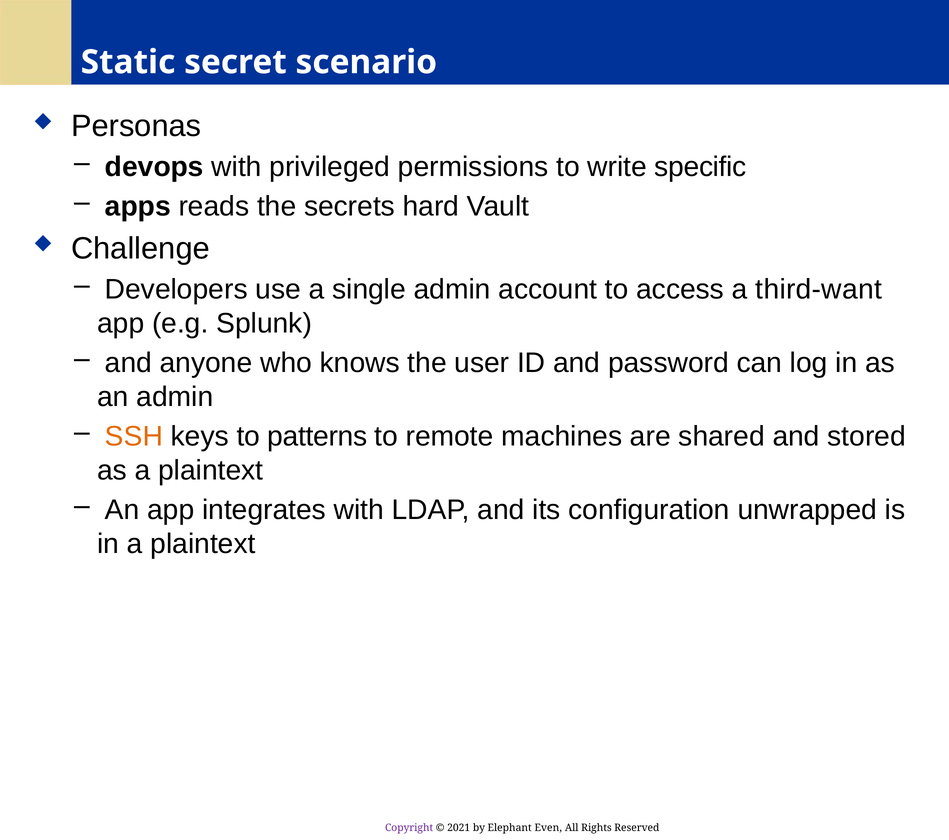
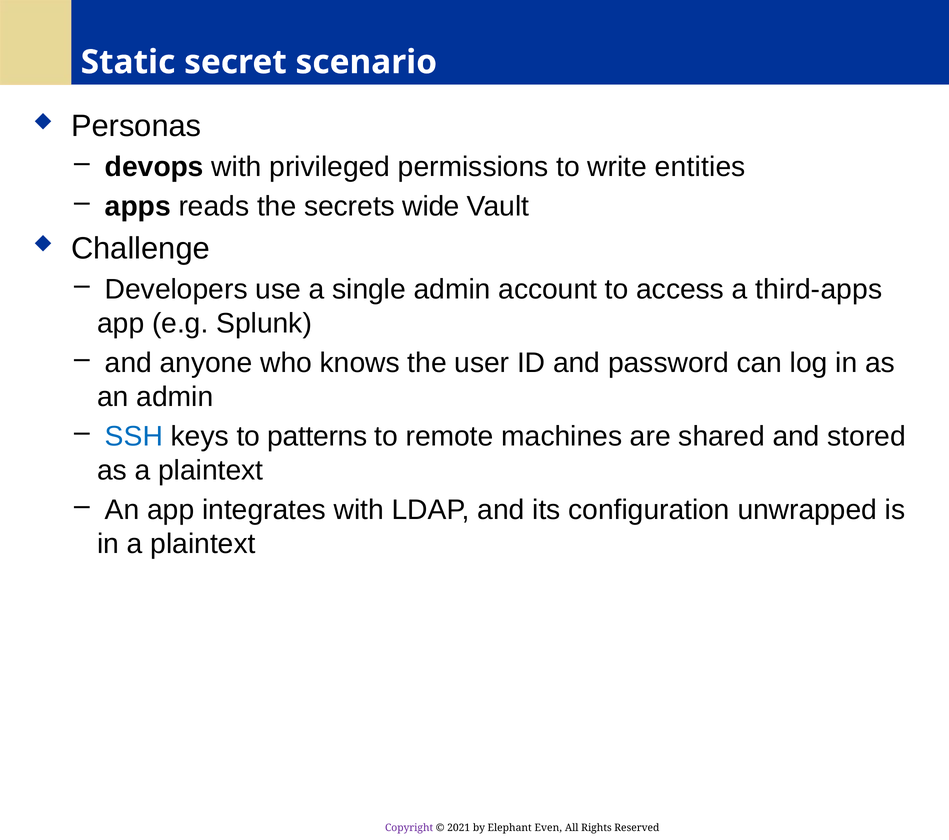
specific: specific -> entities
hard: hard -> wide
third-want: third-want -> third-apps
SSH colour: orange -> blue
